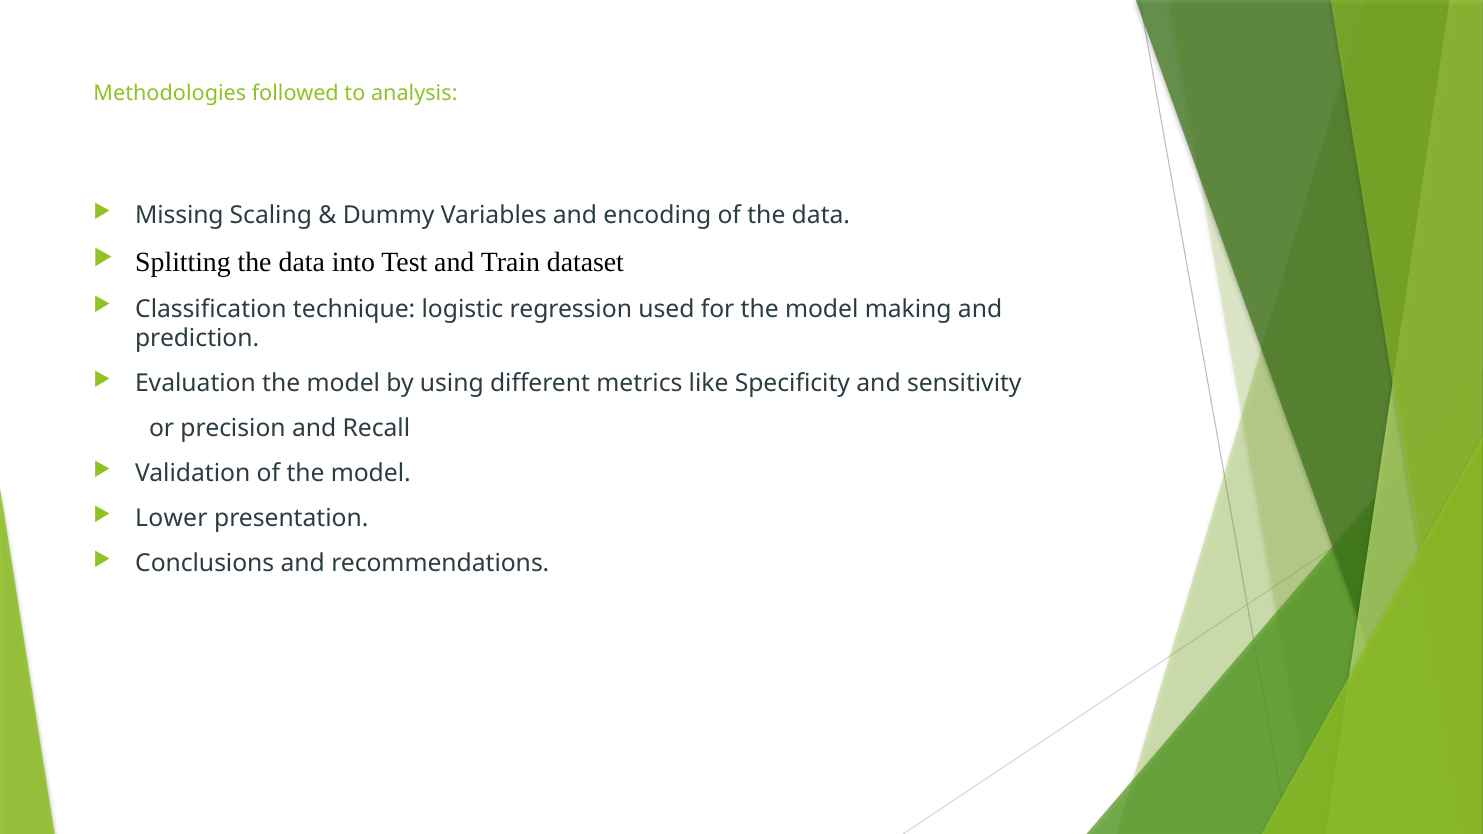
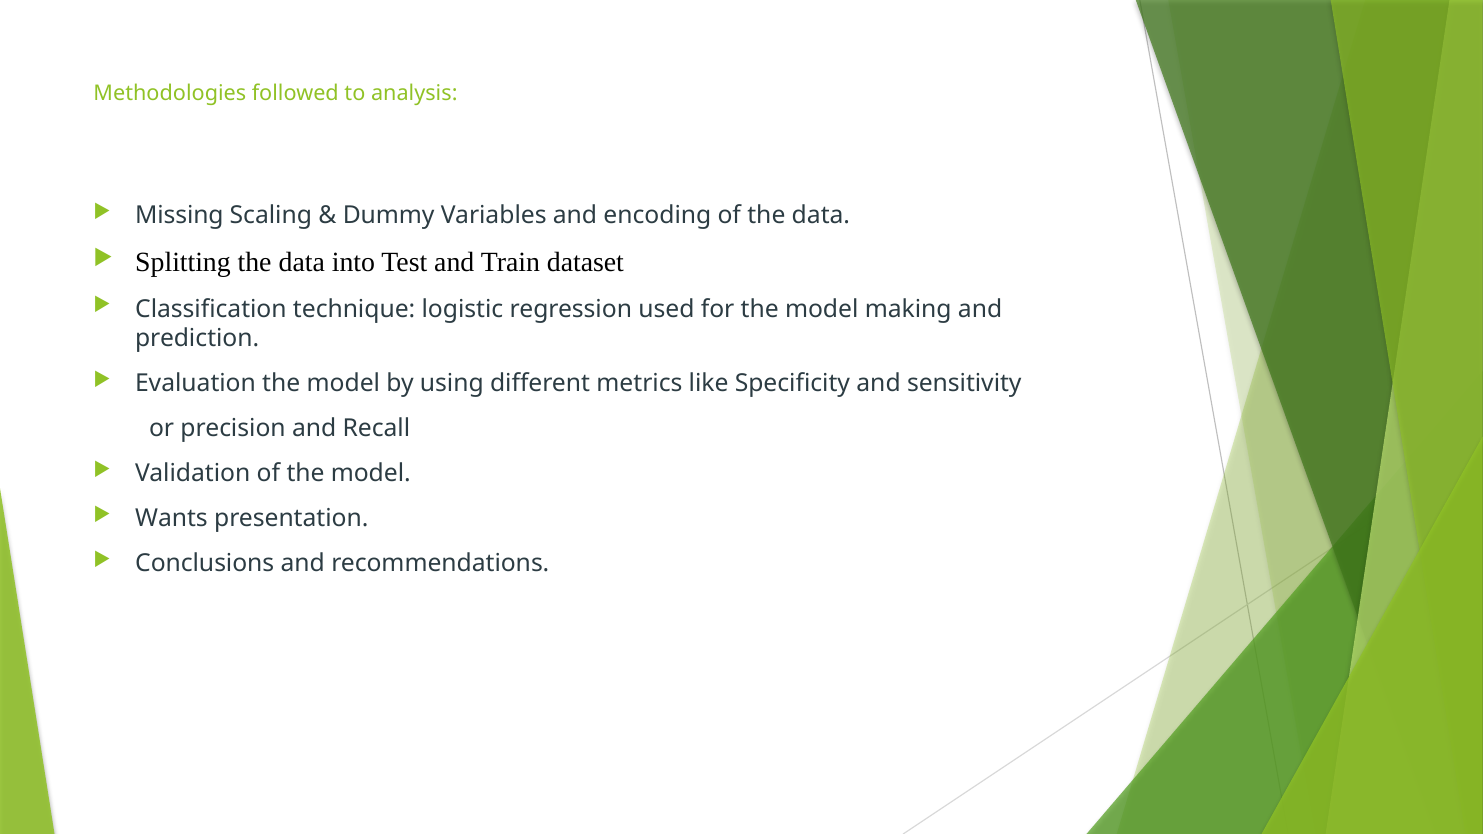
Lower: Lower -> Wants
